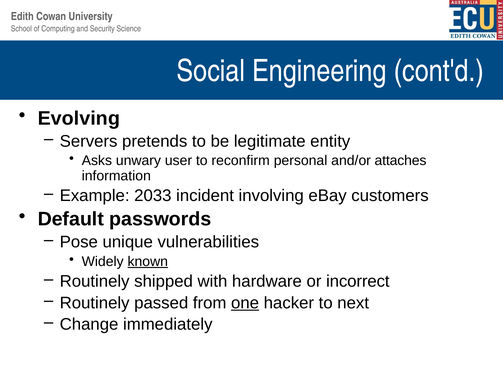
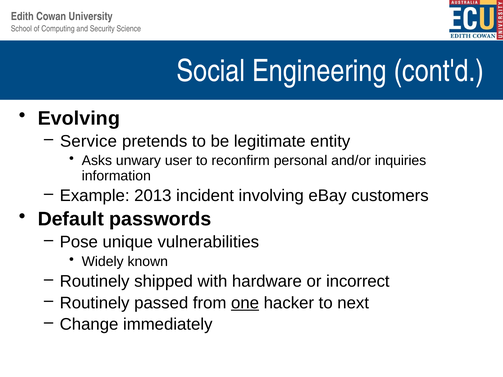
Servers: Servers -> Service
attaches: attaches -> inquiries
2033: 2033 -> 2013
known underline: present -> none
